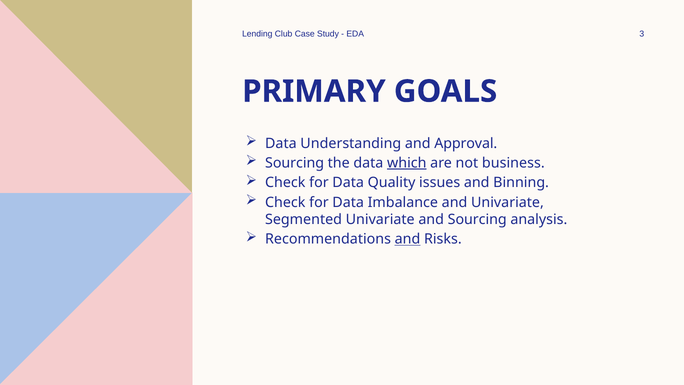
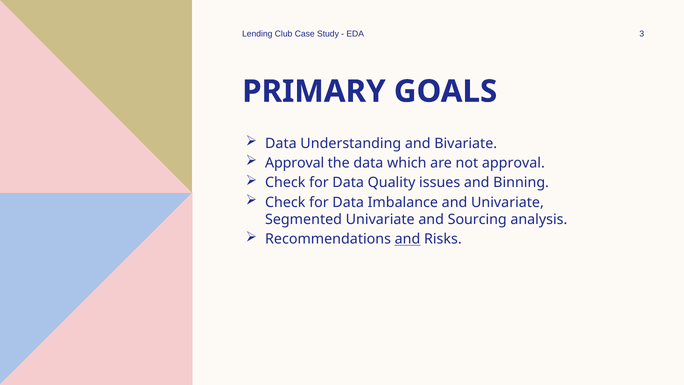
Approval: Approval -> Bivariate
Sourcing at (295, 163): Sourcing -> Approval
which underline: present -> none
not business: business -> approval
